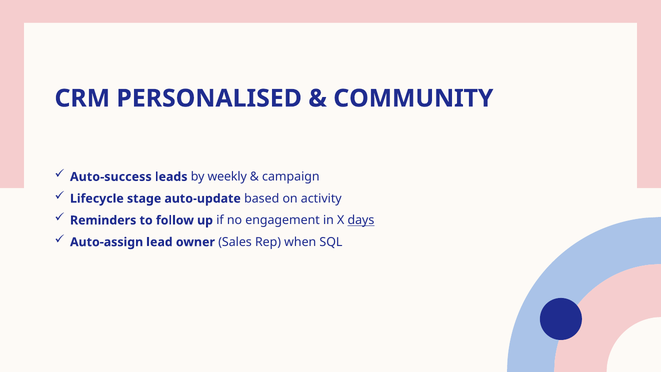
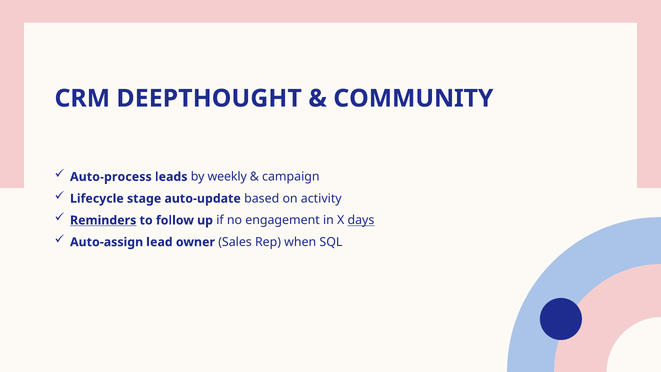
PERSONALISED: PERSONALISED -> DEEPTHOUGHT
Auto-success: Auto-success -> Auto-process
Reminders underline: none -> present
